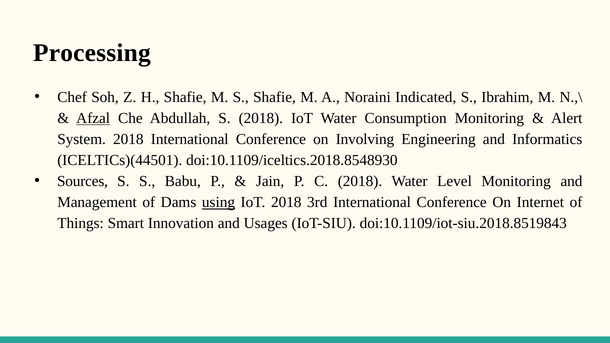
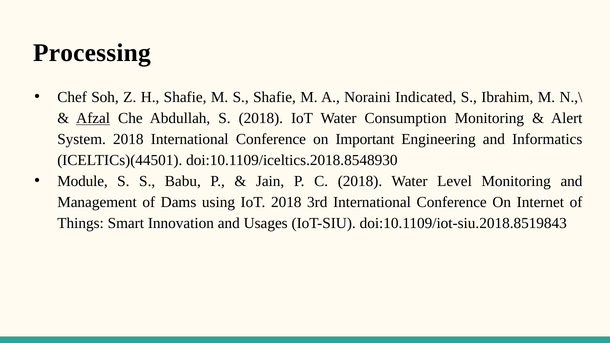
Involving: Involving -> Important
Sources: Sources -> Module
using underline: present -> none
